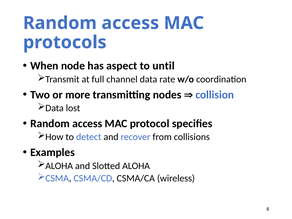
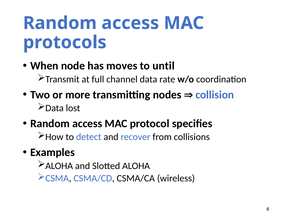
aspect: aspect -> moves
